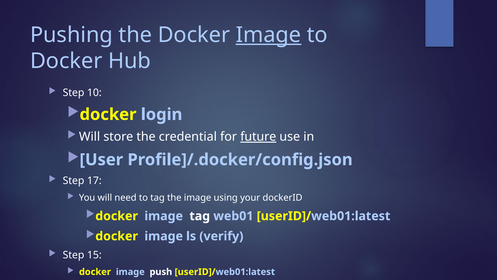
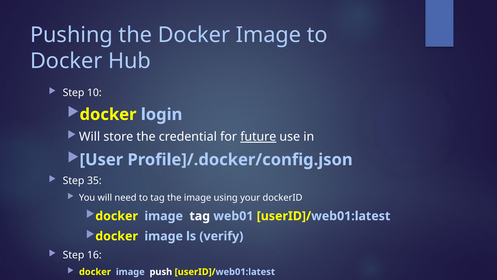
Image at (268, 35) underline: present -> none
17: 17 -> 35
15: 15 -> 16
